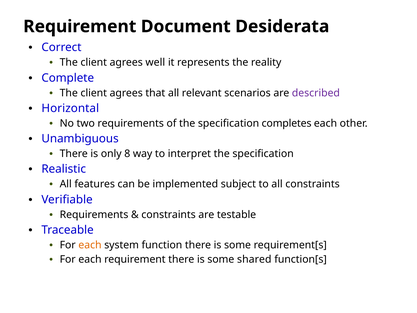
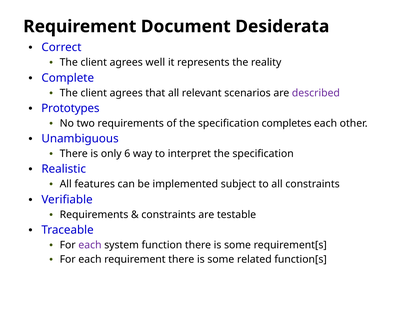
Horizontal: Horizontal -> Prototypes
8: 8 -> 6
each at (90, 245) colour: orange -> purple
shared: shared -> related
